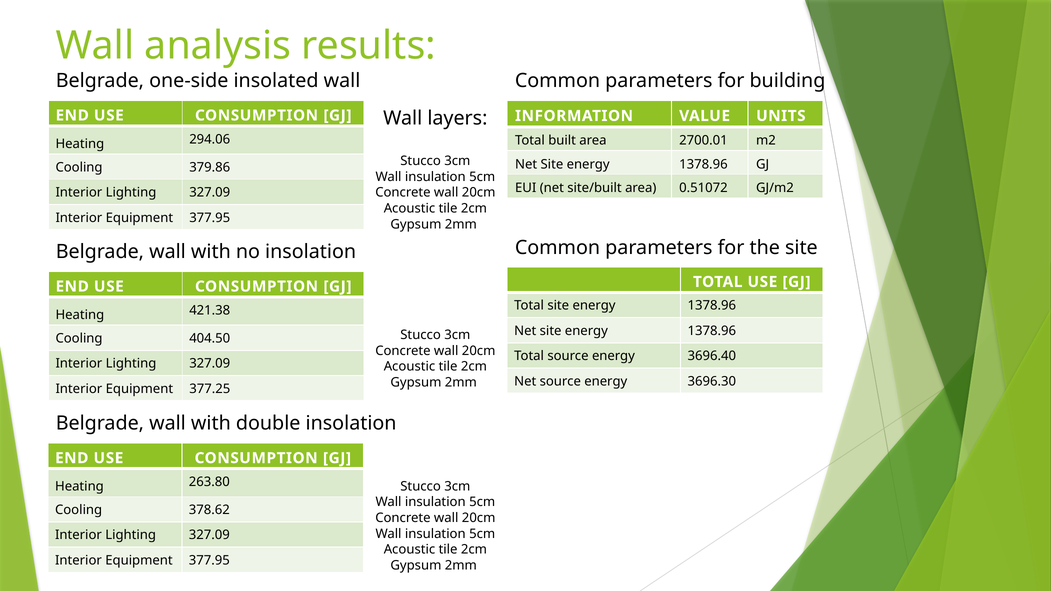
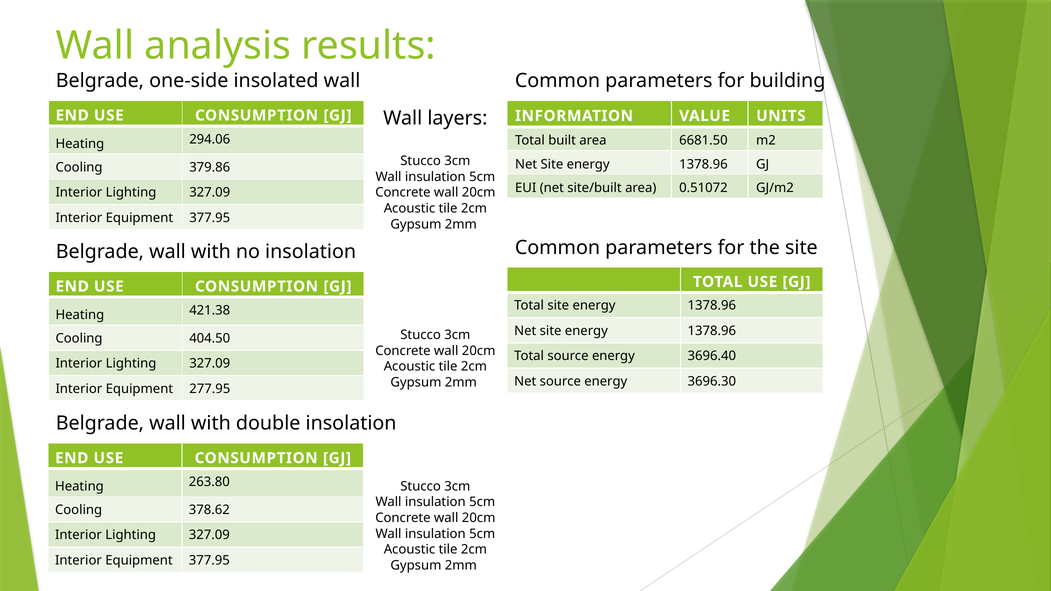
2700.01: 2700.01 -> 6681.50
377.25: 377.25 -> 277.95
